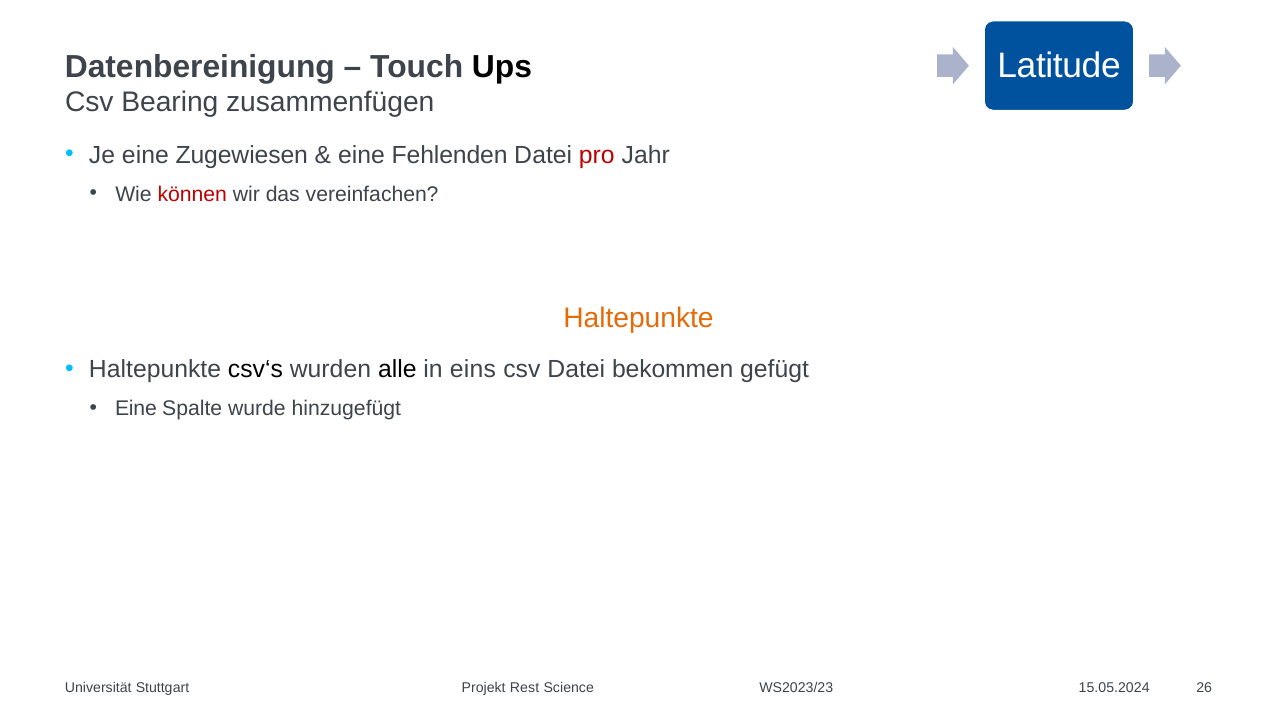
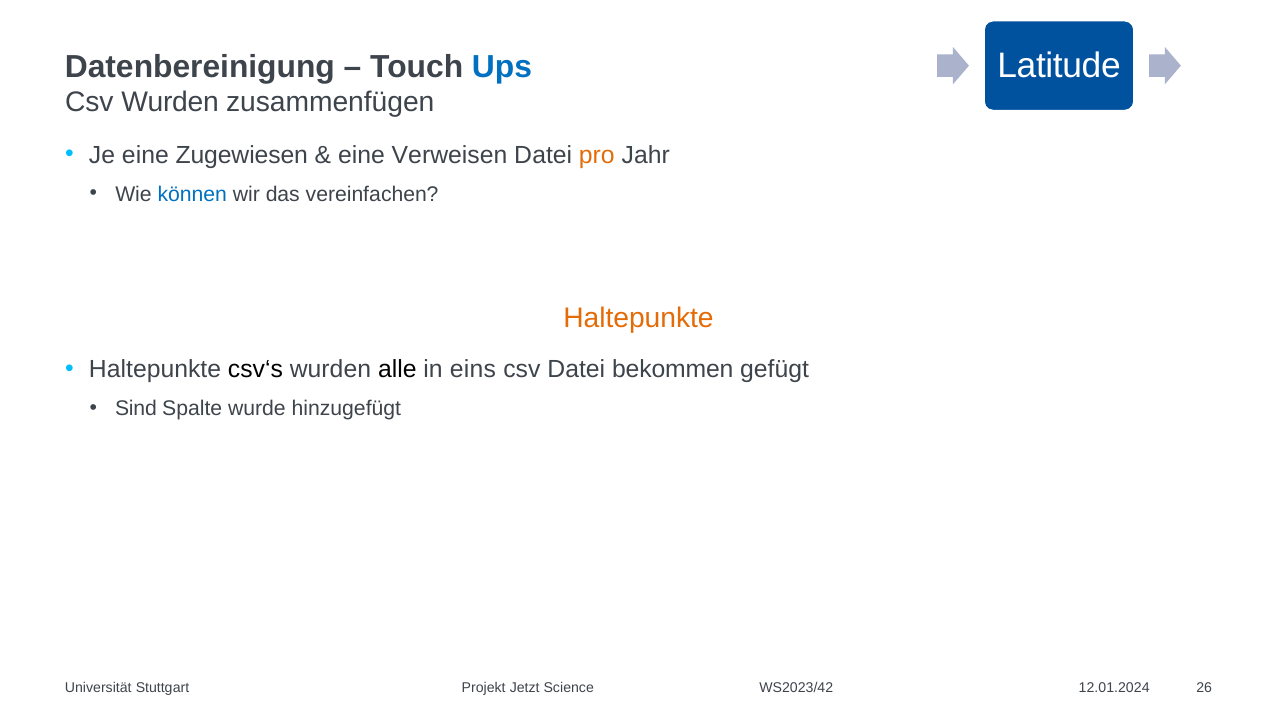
Ups colour: black -> blue
Csv Bearing: Bearing -> Wurden
Fehlenden: Fehlenden -> Verweisen
pro colour: red -> orange
können colour: red -> blue
Eine at (136, 408): Eine -> Sind
Rest: Rest -> Jetzt
WS2023/23: WS2023/23 -> WS2023/42
15.05.2024: 15.05.2024 -> 12.01.2024
